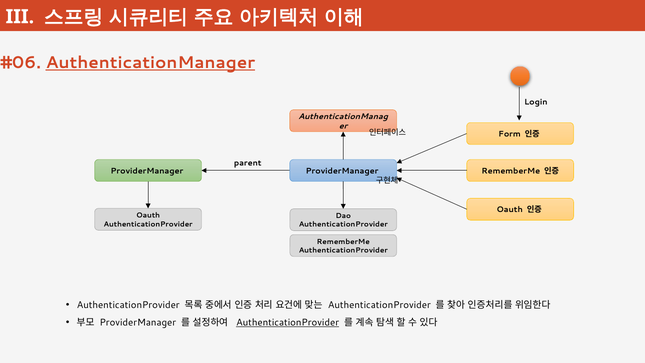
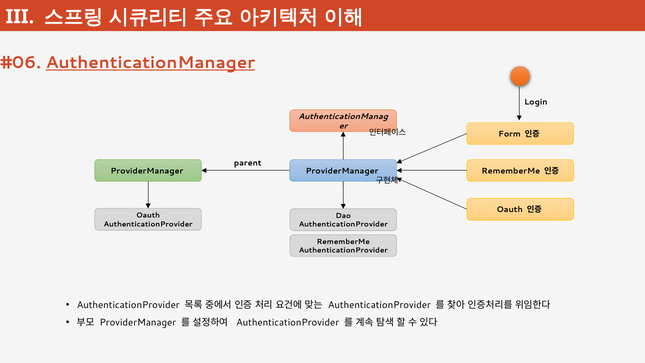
AuthenticationProvider at (288, 322) underline: present -> none
